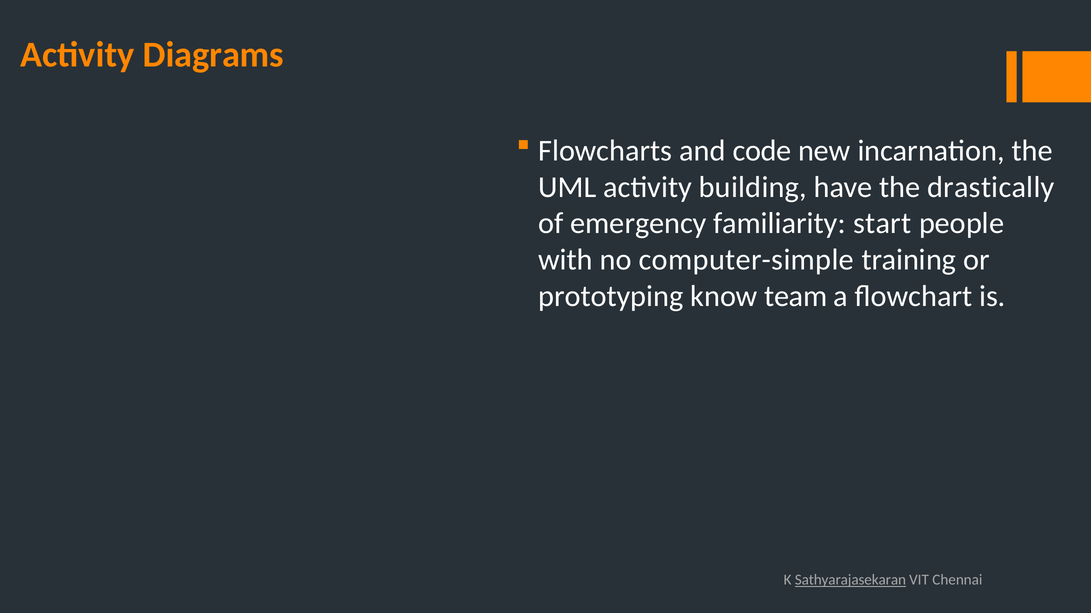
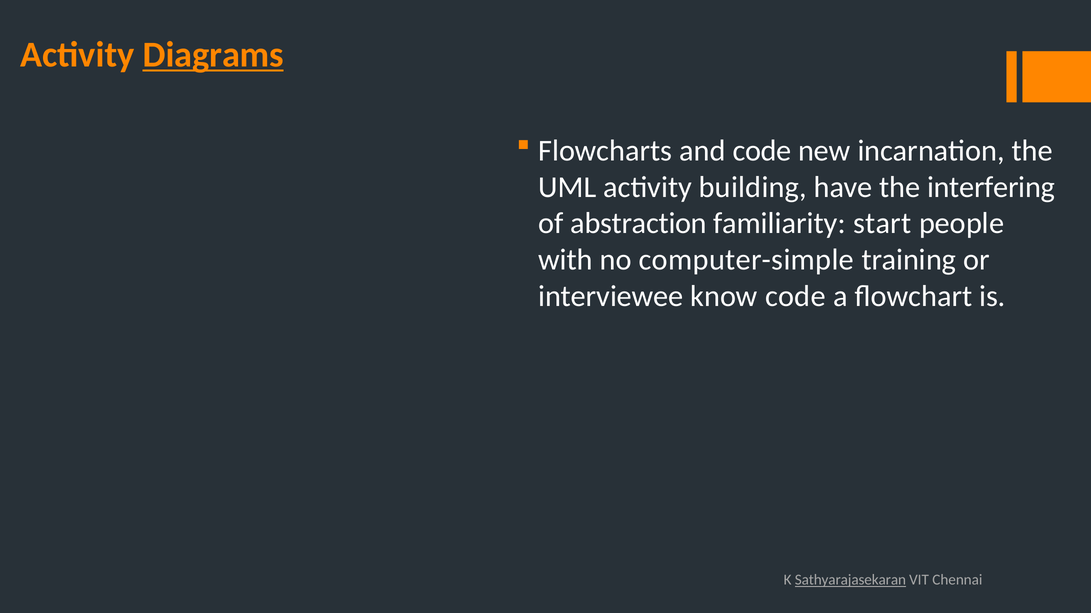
Diagrams underline: none -> present
drastically: drastically -> interfering
emergency: emergency -> abstraction
prototyping: prototyping -> interviewee
know team: team -> code
